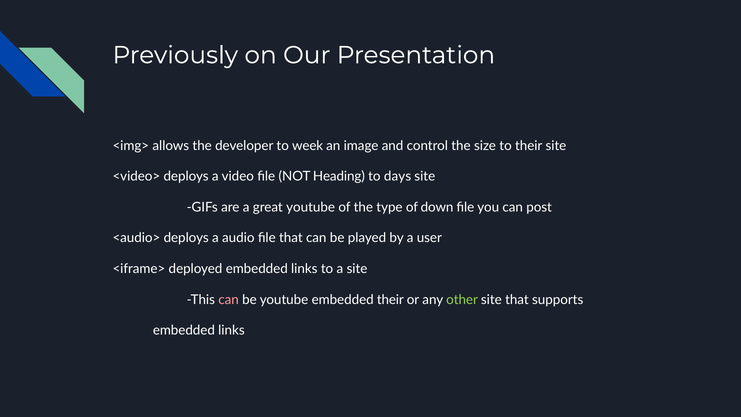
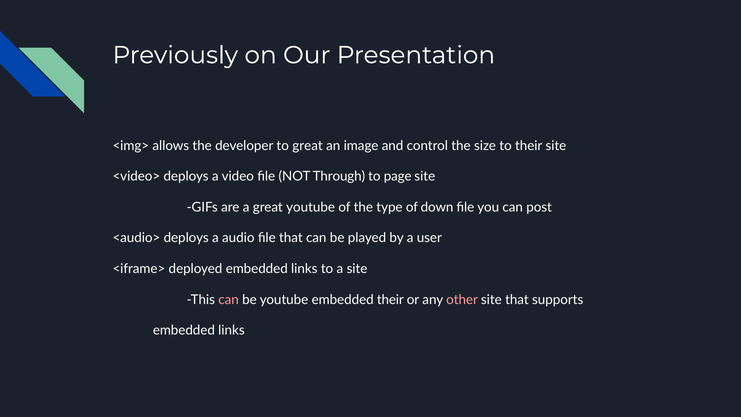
to week: week -> great
Heading: Heading -> Through
days: days -> page
other colour: light green -> pink
